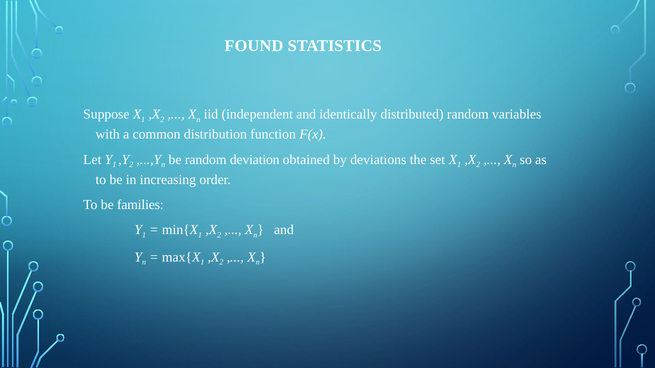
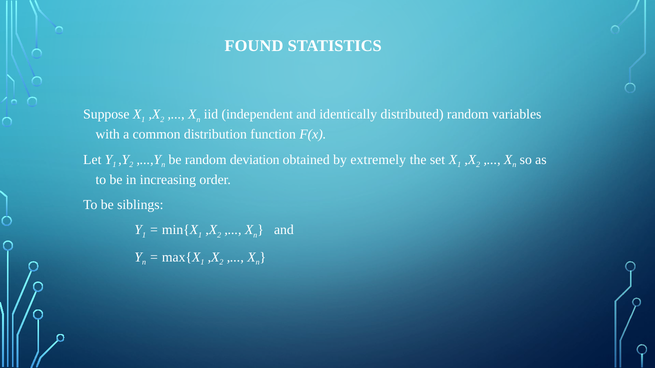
deviations: deviations -> extremely
families: families -> siblings
